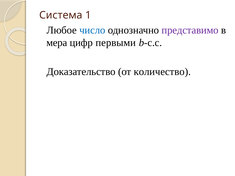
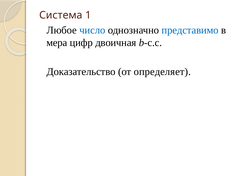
представимо colour: purple -> blue
первыми: первыми -> двоичная
количество: количество -> определяет
